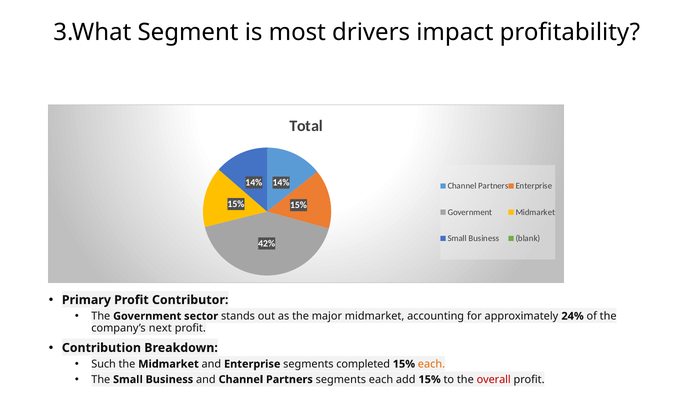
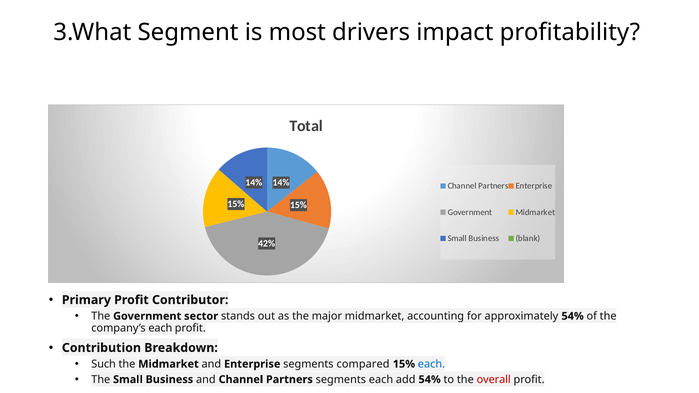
approximately 24%: 24% -> 54%
company’s next: next -> each
completed: completed -> compared
each at (431, 364) colour: orange -> blue
add 15%: 15% -> 54%
